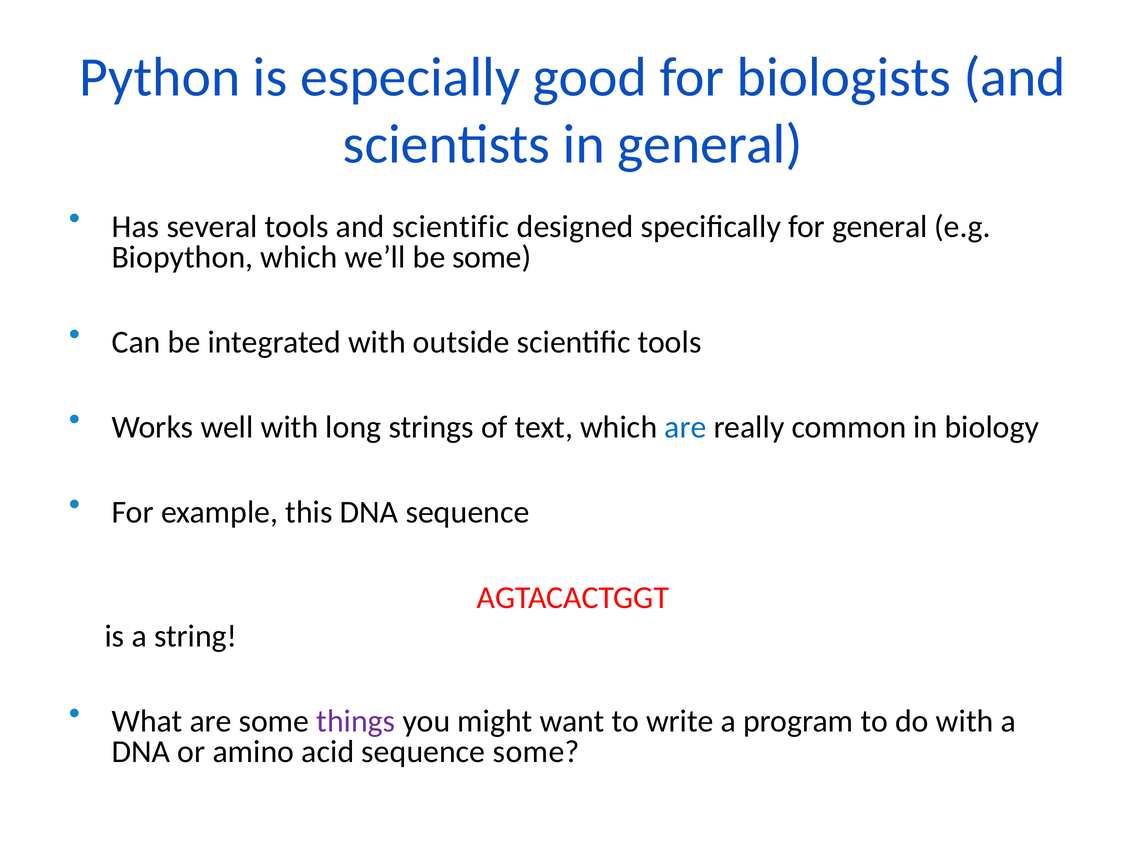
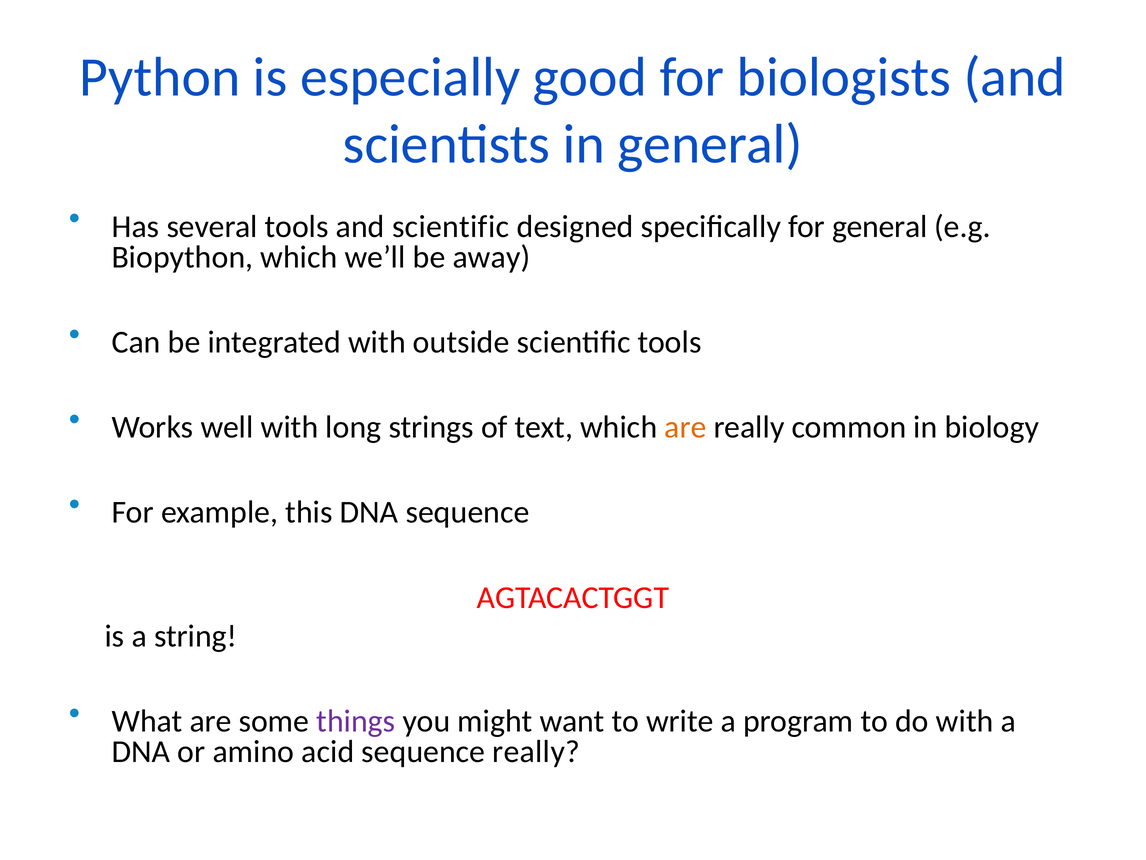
be some: some -> away
are at (685, 427) colour: blue -> orange
sequence some: some -> really
